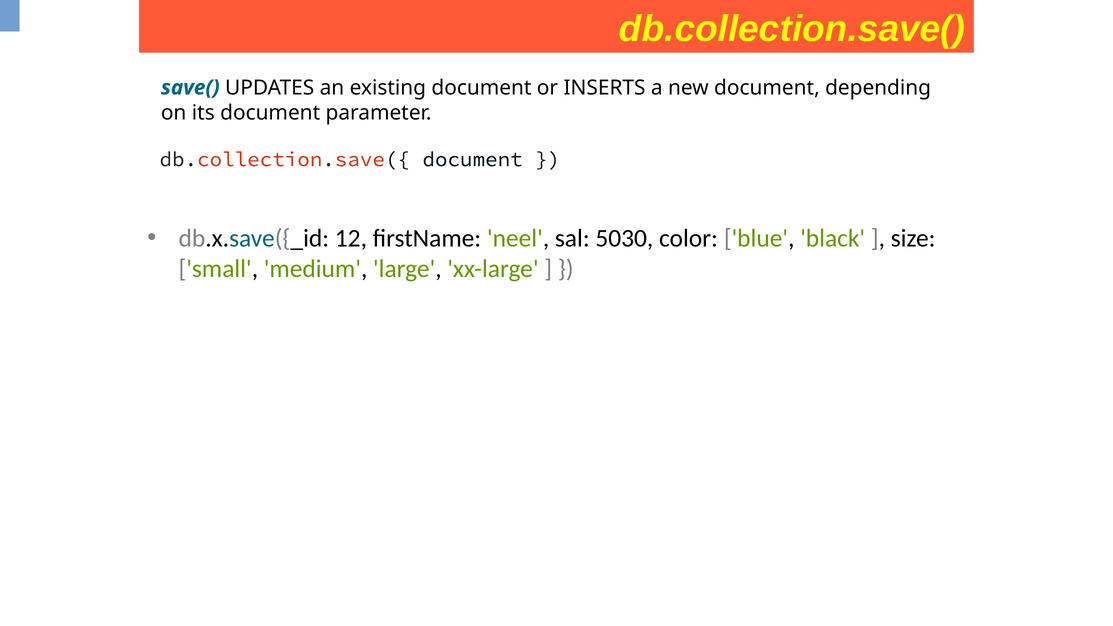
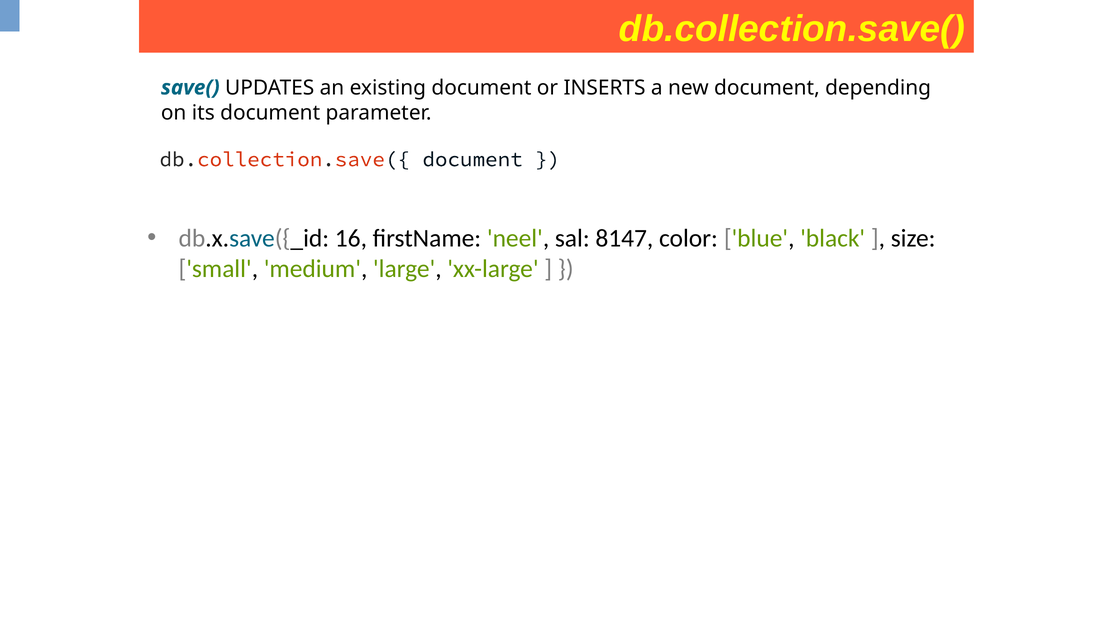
12: 12 -> 16
5030: 5030 -> 8147
